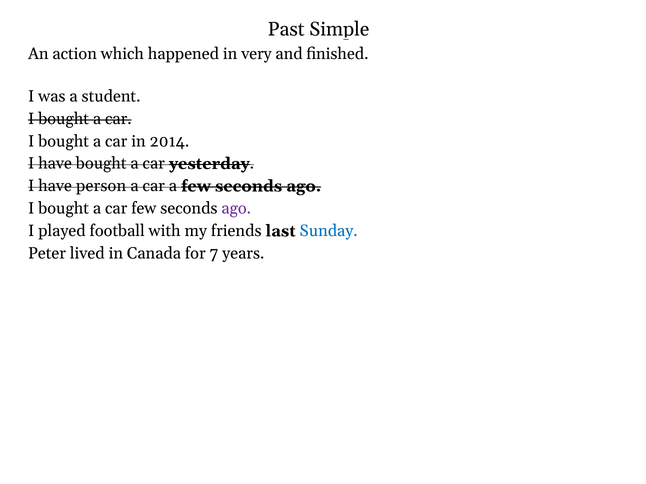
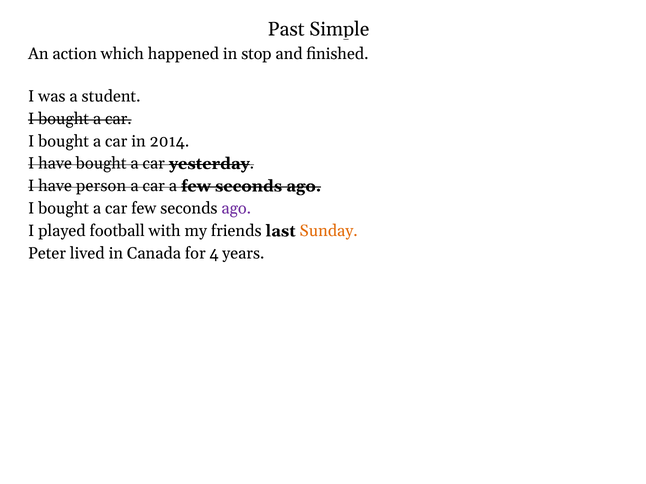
very: very -> stop
Sunday colour: blue -> orange
7: 7 -> 4
